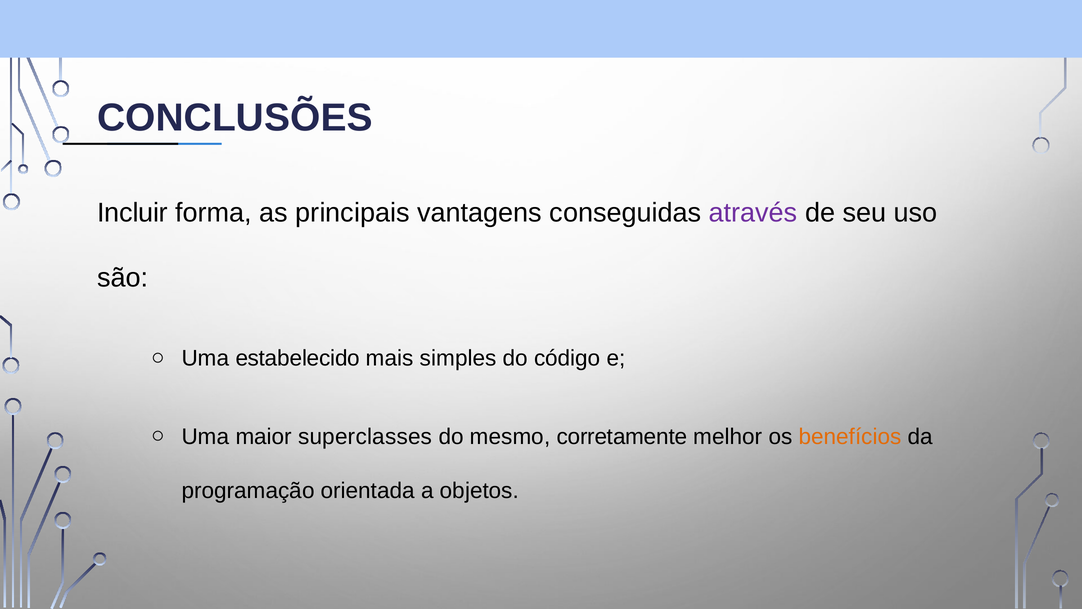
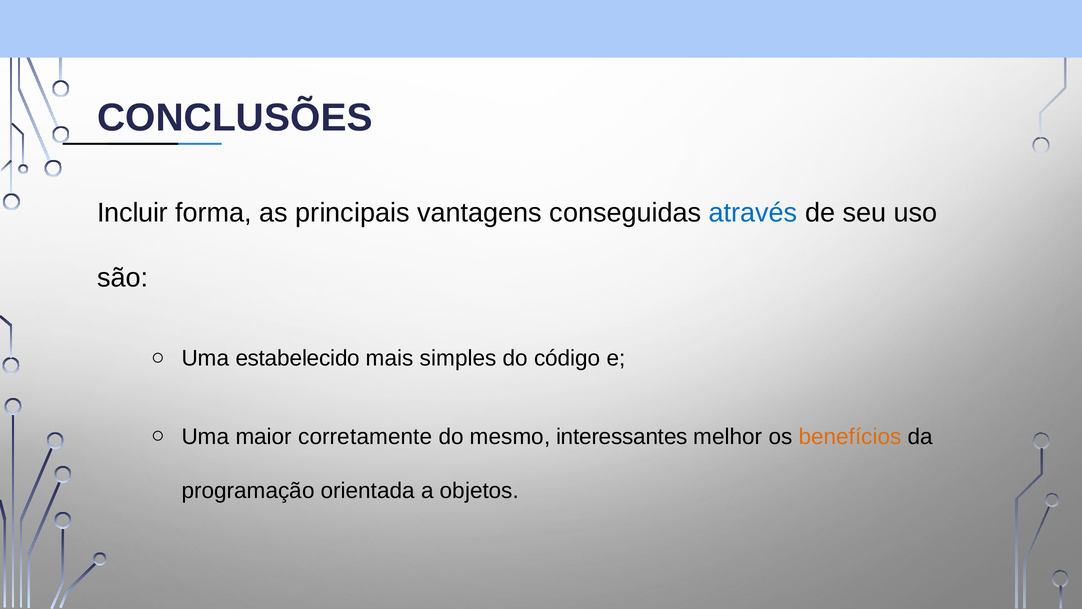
através colour: purple -> blue
superclasses: superclasses -> corretamente
corretamente: corretamente -> interessantes
